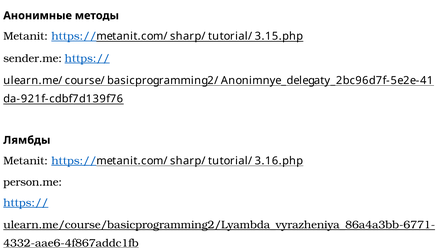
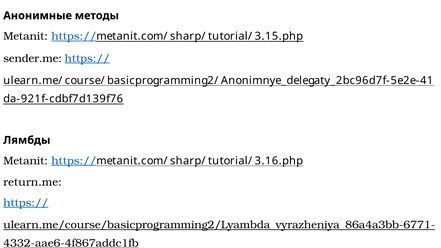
person.me: person.me -> return.me
